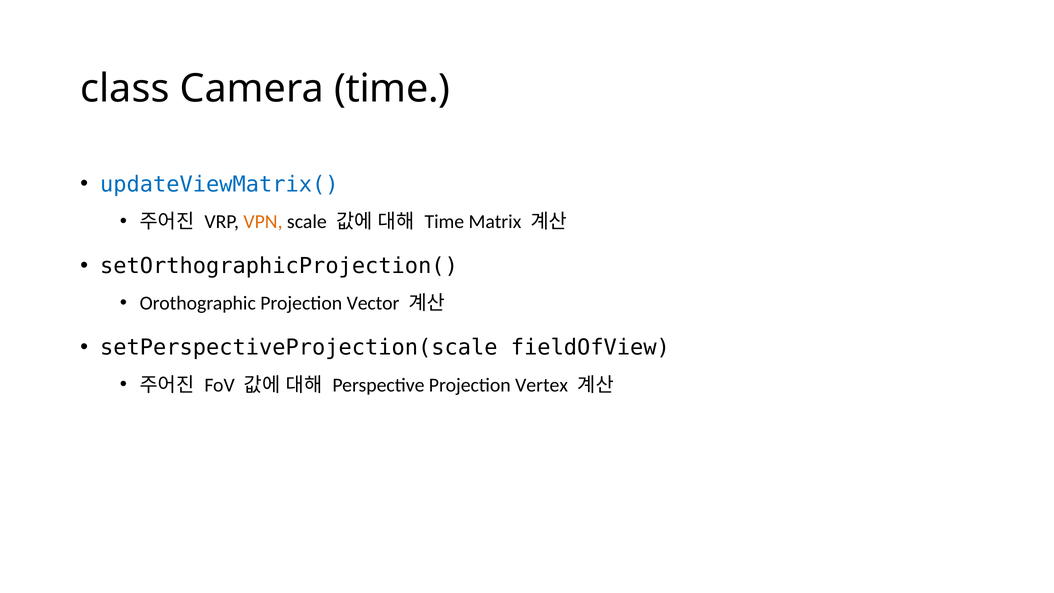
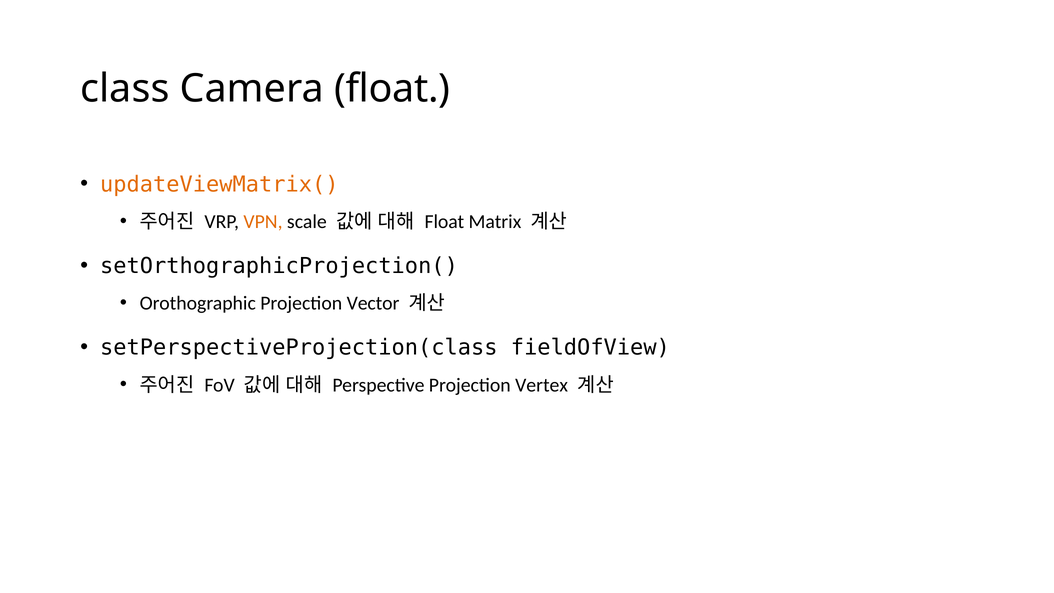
Camera time: time -> float
updateViewMatrix( colour: blue -> orange
Time at (444, 222): Time -> Float
setPerspectiveProjection(scale: setPerspectiveProjection(scale -> setPerspectiveProjection(class
